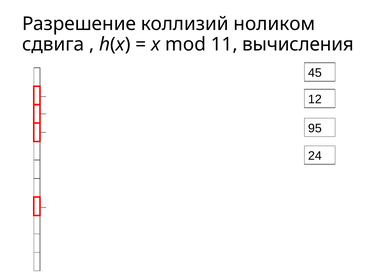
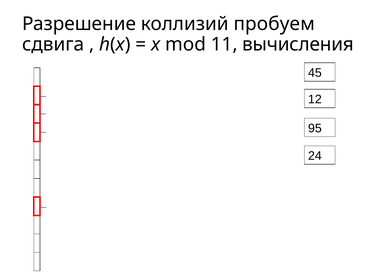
ноликом: ноликом -> пробуем
